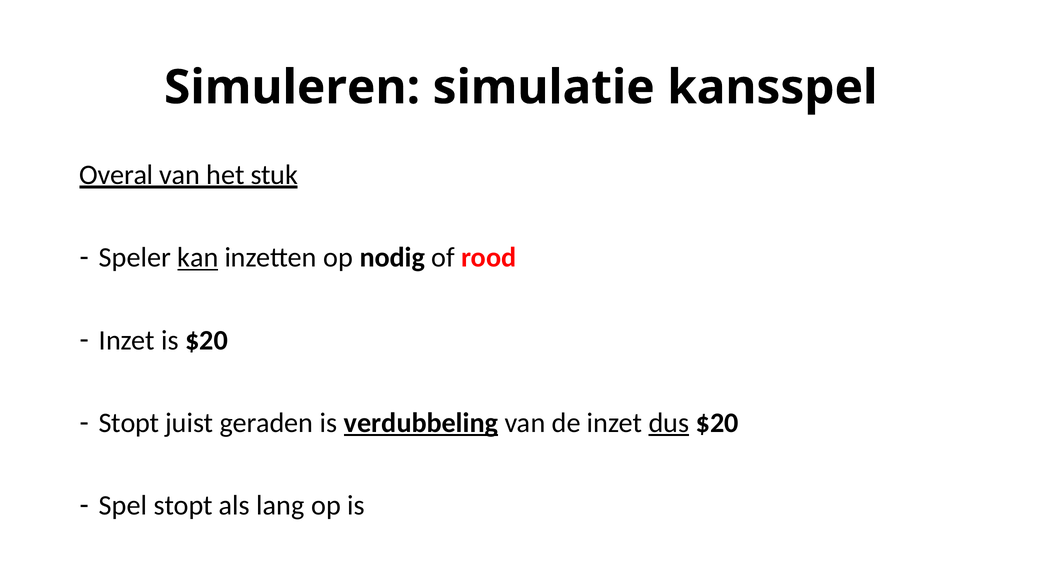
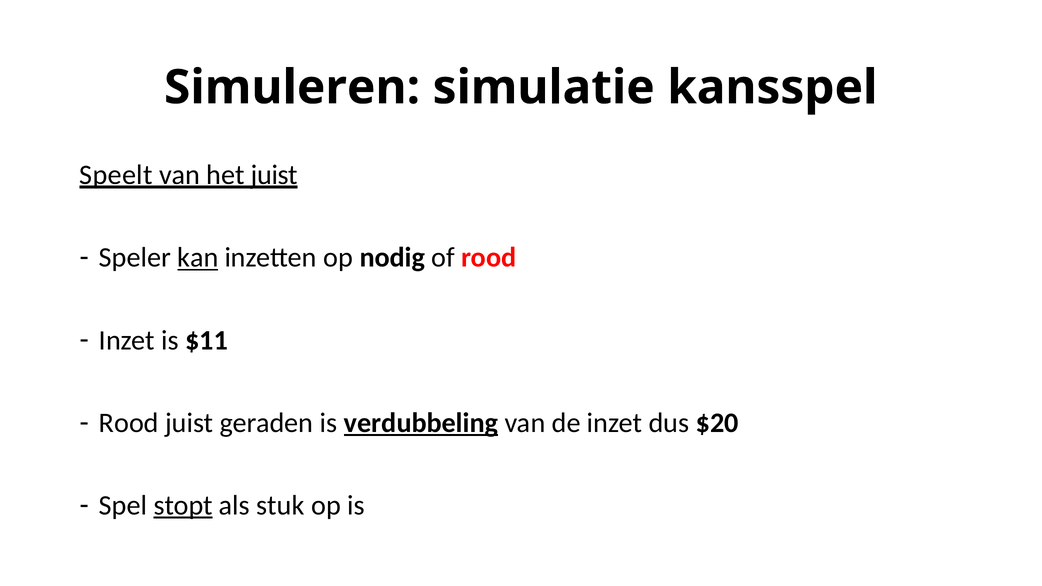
Overal: Overal -> Speelt
het stuk: stuk -> juist
is $20: $20 -> $11
Stopt at (129, 423): Stopt -> Rood
dus underline: present -> none
stopt at (183, 506) underline: none -> present
lang: lang -> stuk
